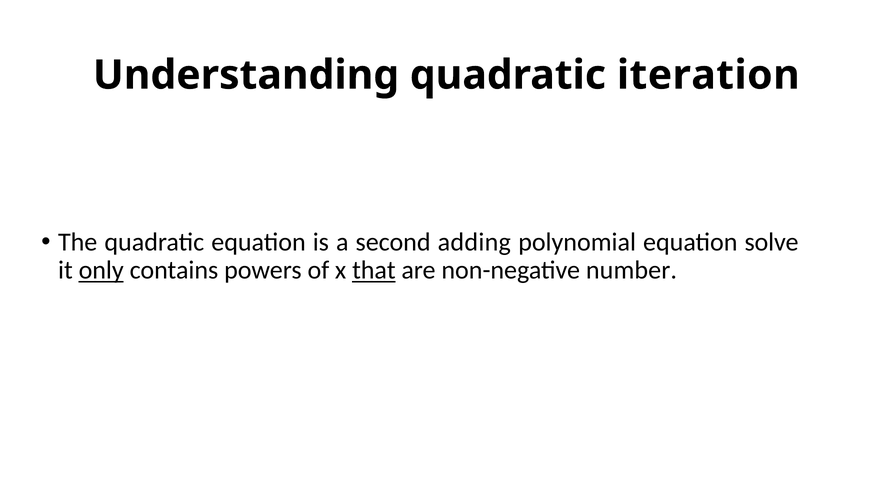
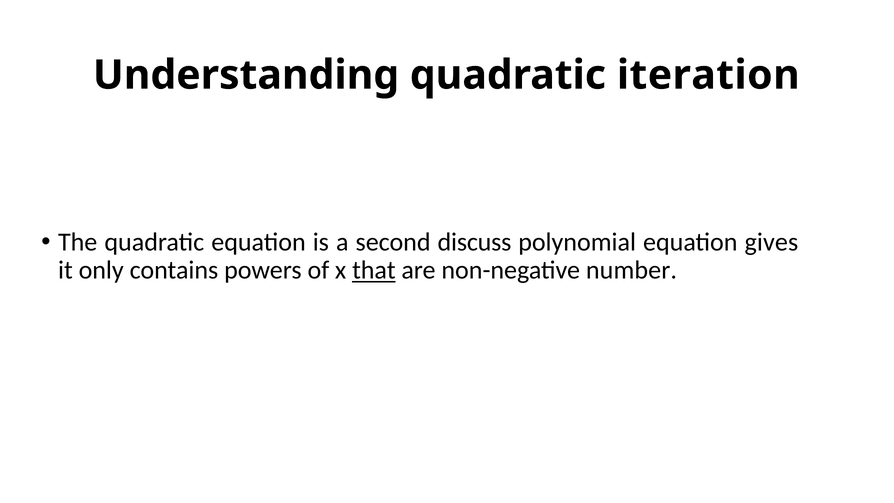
adding: adding -> discuss
solve: solve -> gives
only underline: present -> none
